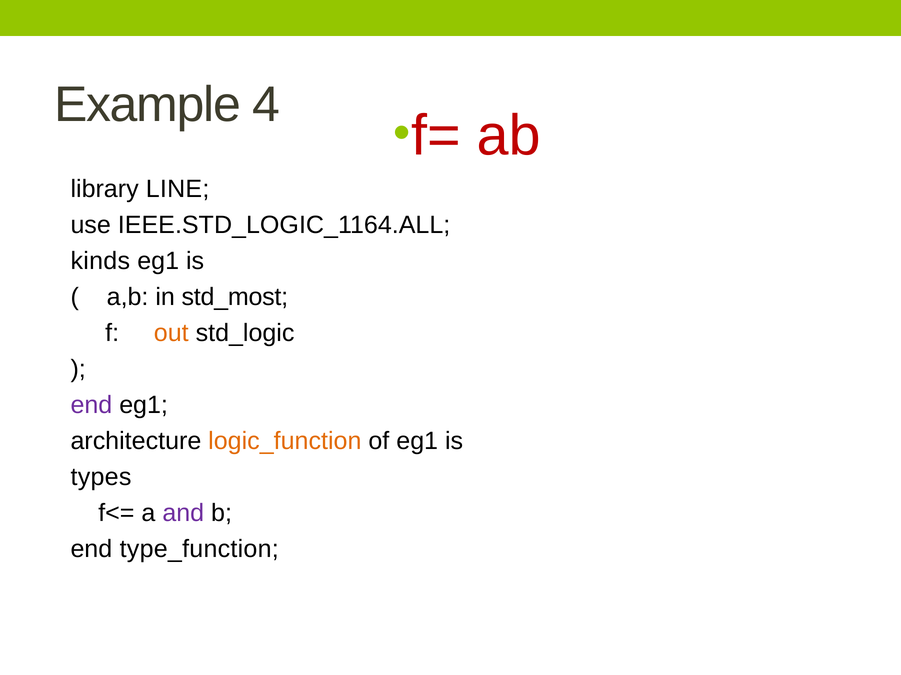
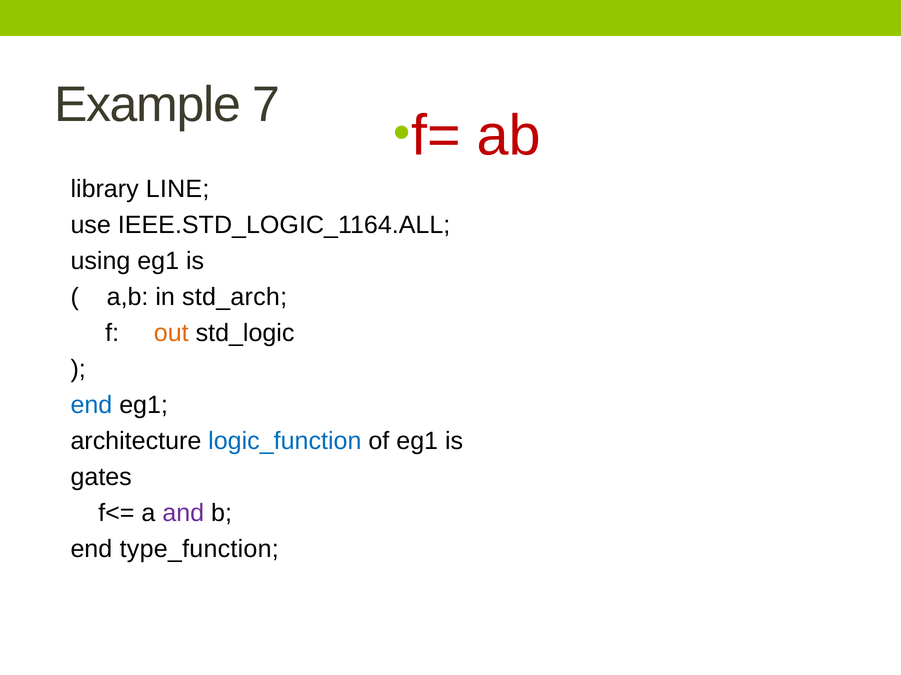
4: 4 -> 7
kinds: kinds -> using
std_most: std_most -> std_arch
end at (91, 406) colour: purple -> blue
logic_function colour: orange -> blue
types: types -> gates
